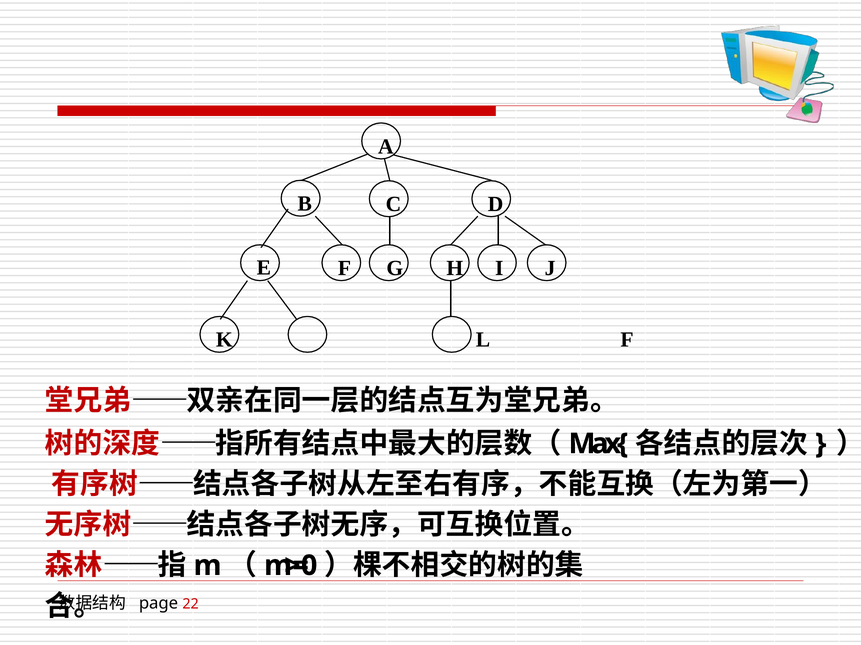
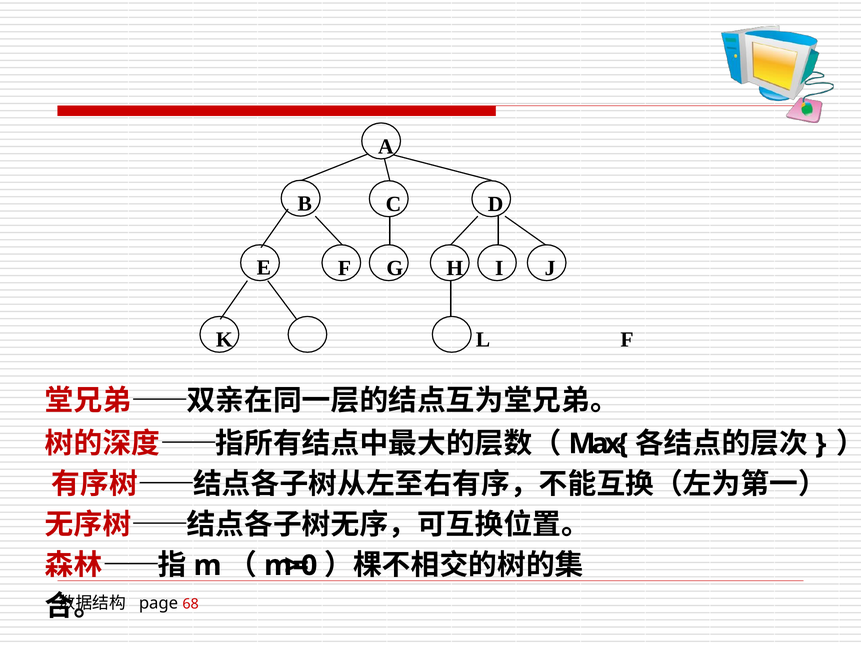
22: 22 -> 68
